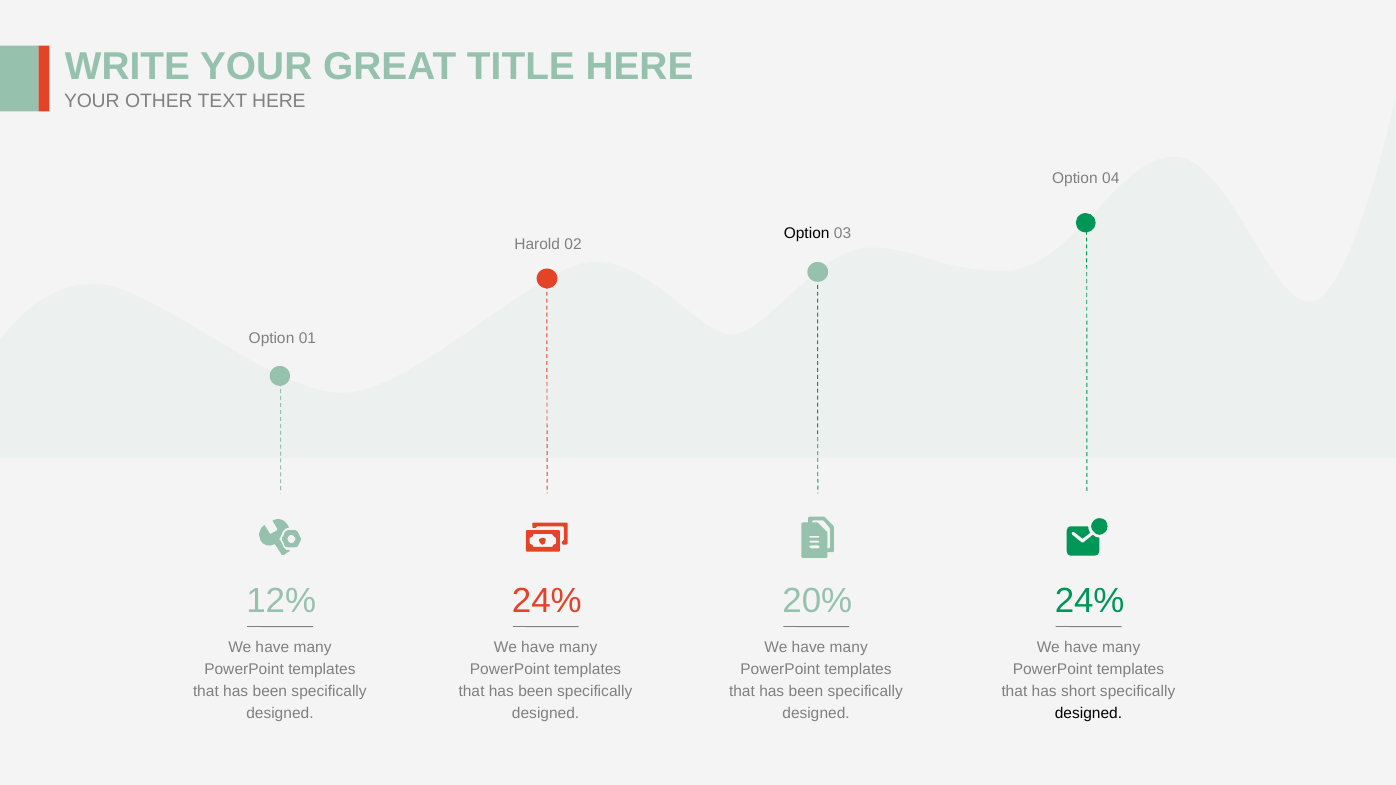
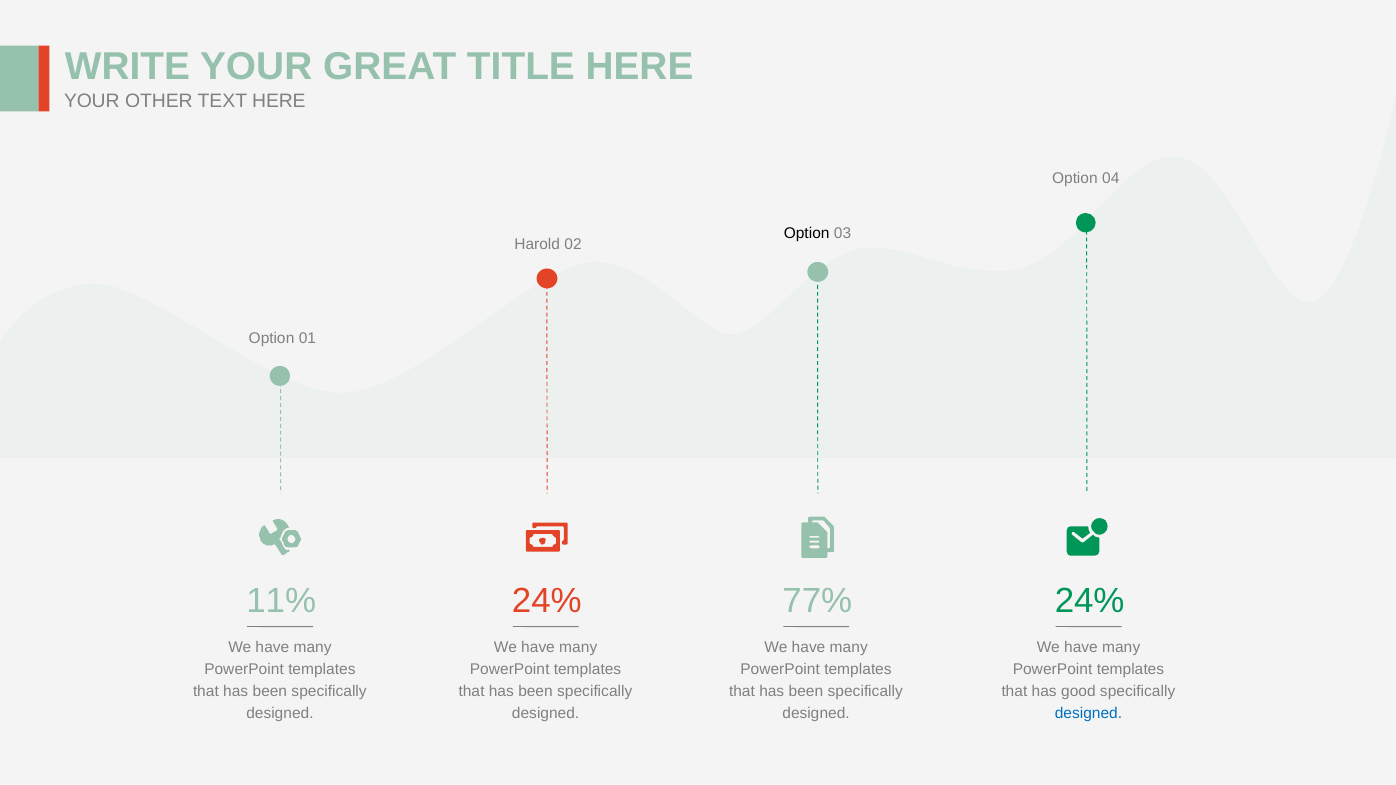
12%: 12% -> 11%
20%: 20% -> 77%
short: short -> good
designed at (1088, 714) colour: black -> blue
